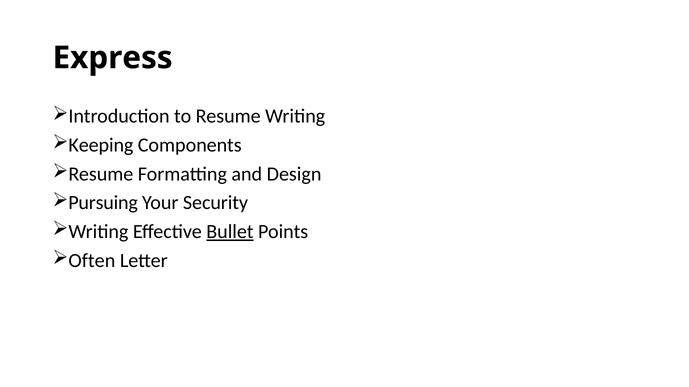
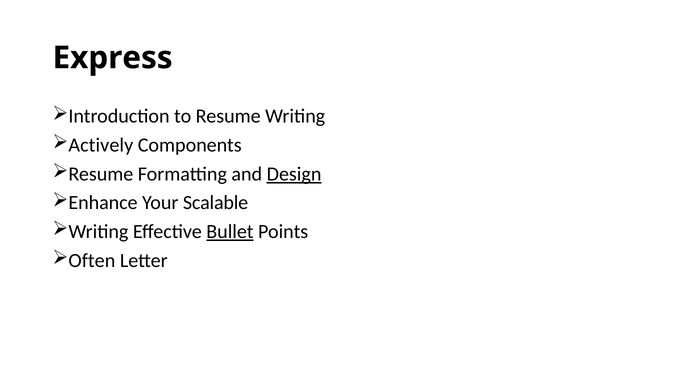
Keeping: Keeping -> Actively
Design underline: none -> present
Pursuing: Pursuing -> Enhance
Security: Security -> Scalable
